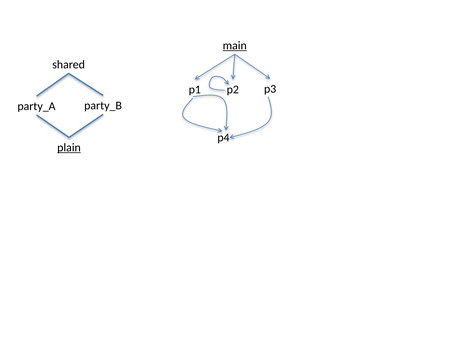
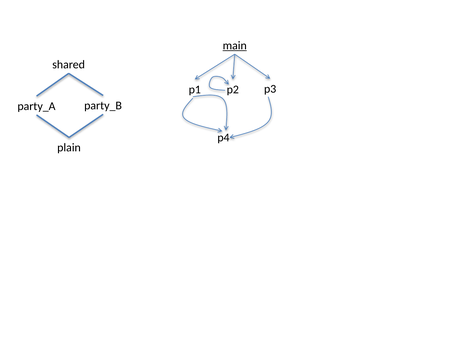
plain underline: present -> none
